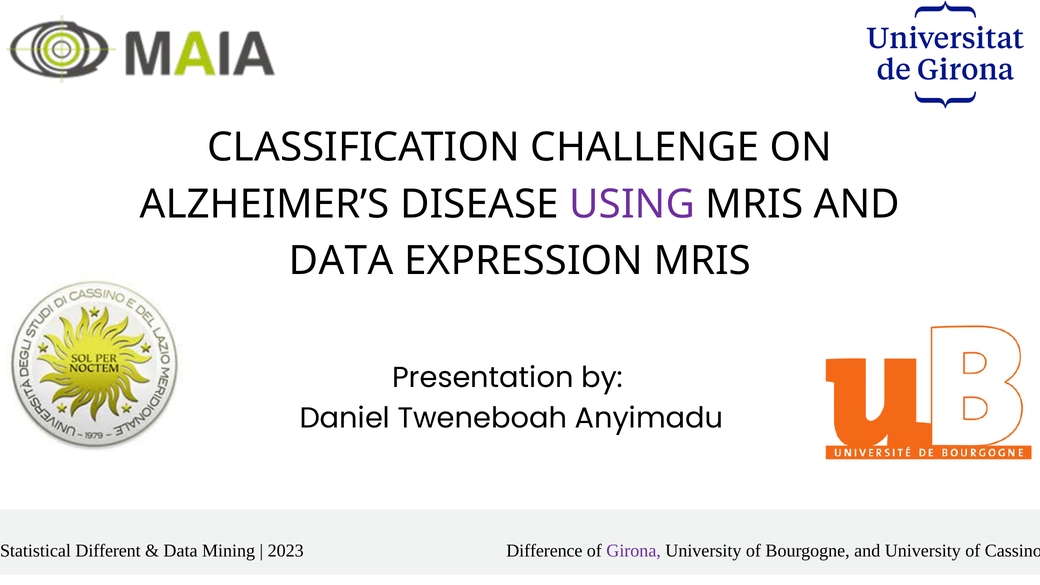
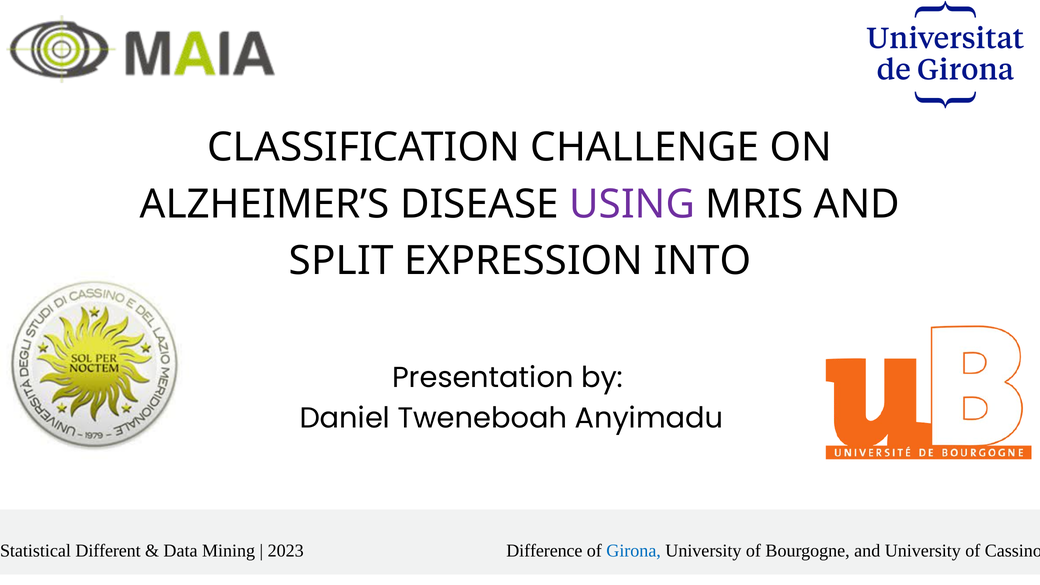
DATA at (341, 261): DATA -> SPLIT
EXPRESSION MRIS: MRIS -> INTO
Girona colour: purple -> blue
